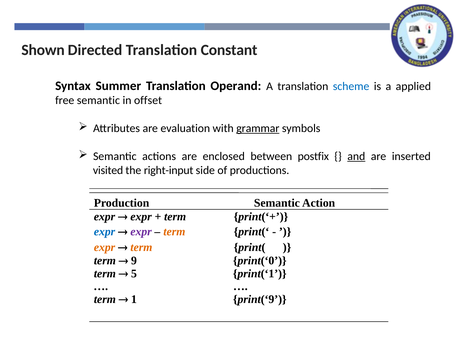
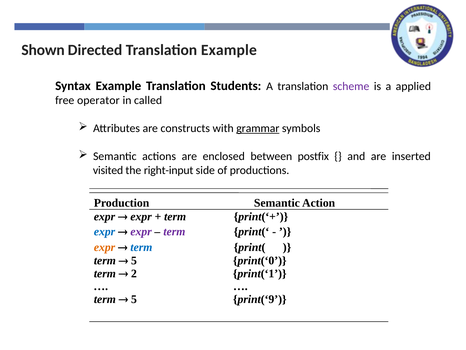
Translation Constant: Constant -> Example
Syntax Summer: Summer -> Example
Operand: Operand -> Students
scheme colour: blue -> purple
free semantic: semantic -> operator
offset: offset -> called
evaluation: evaluation -> constructs
and underline: present -> none
term at (174, 231) colour: orange -> purple
term at (141, 247) colour: orange -> blue
9 at (134, 260): 9 -> 5
5: 5 -> 2
1 at (134, 299): 1 -> 5
